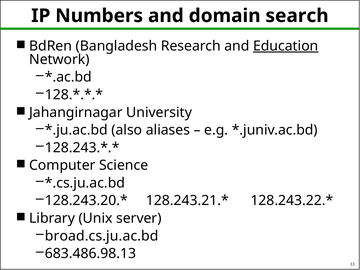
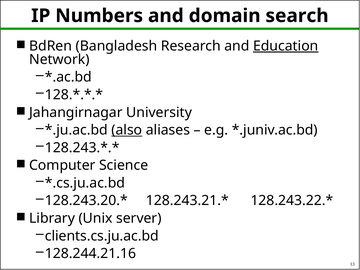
also underline: none -> present
broad.cs.ju.ac.bd: broad.cs.ju.ac.bd -> clients.cs.ju.ac.bd
683.486.98.13: 683.486.98.13 -> 128.244.21.16
